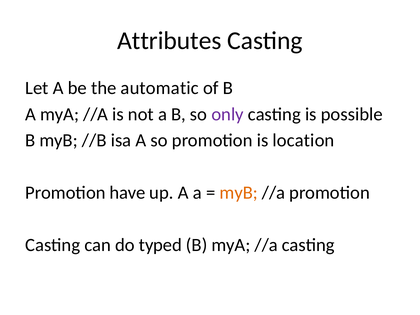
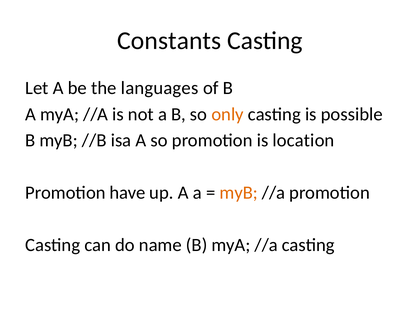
Attributes: Attributes -> Constants
automatic: automatic -> languages
only colour: purple -> orange
typed: typed -> name
